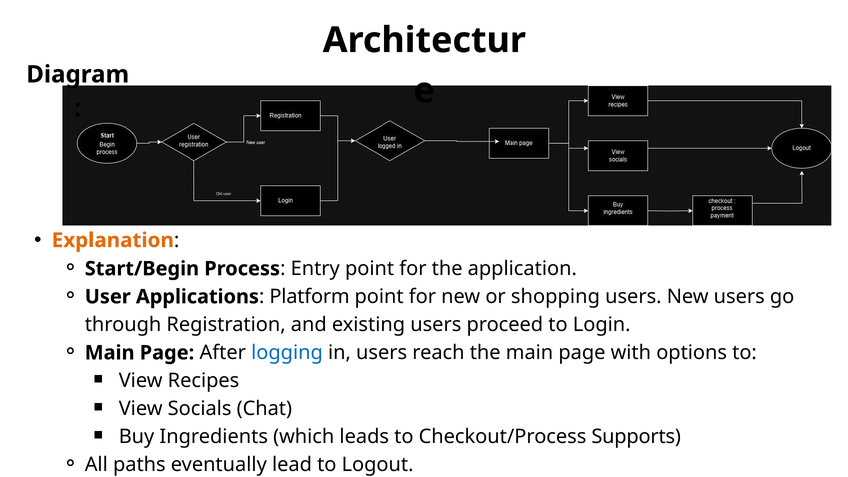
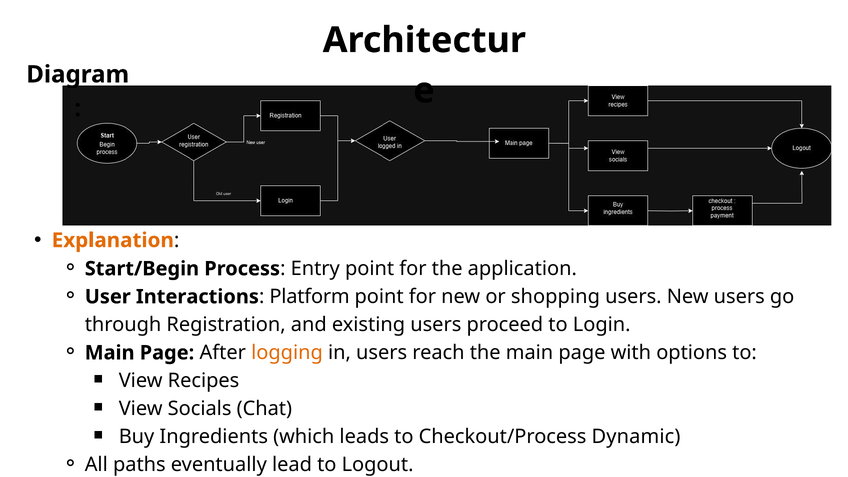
Applications: Applications -> Interactions
logging colour: blue -> orange
Supports: Supports -> Dynamic
